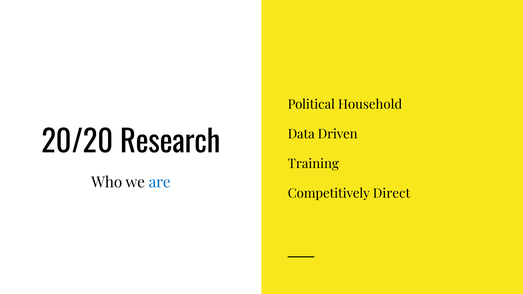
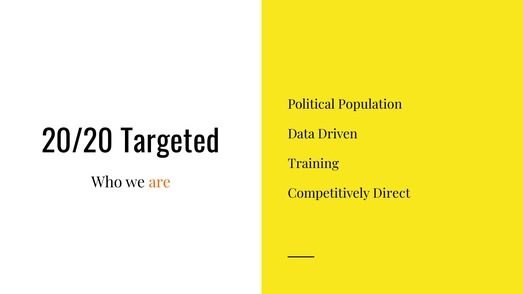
Household: Household -> Population
Research: Research -> Targeted
are colour: blue -> orange
